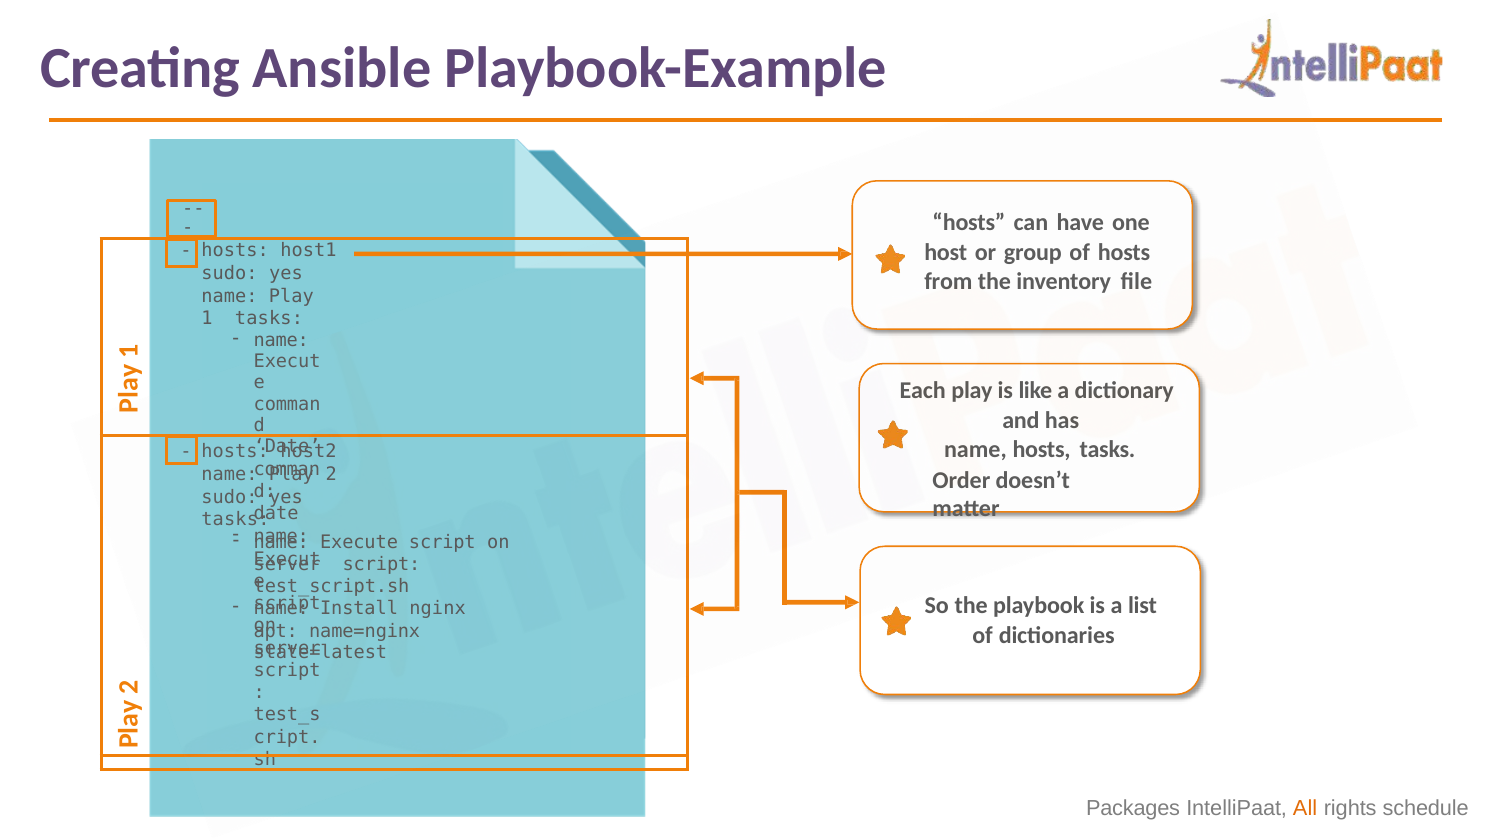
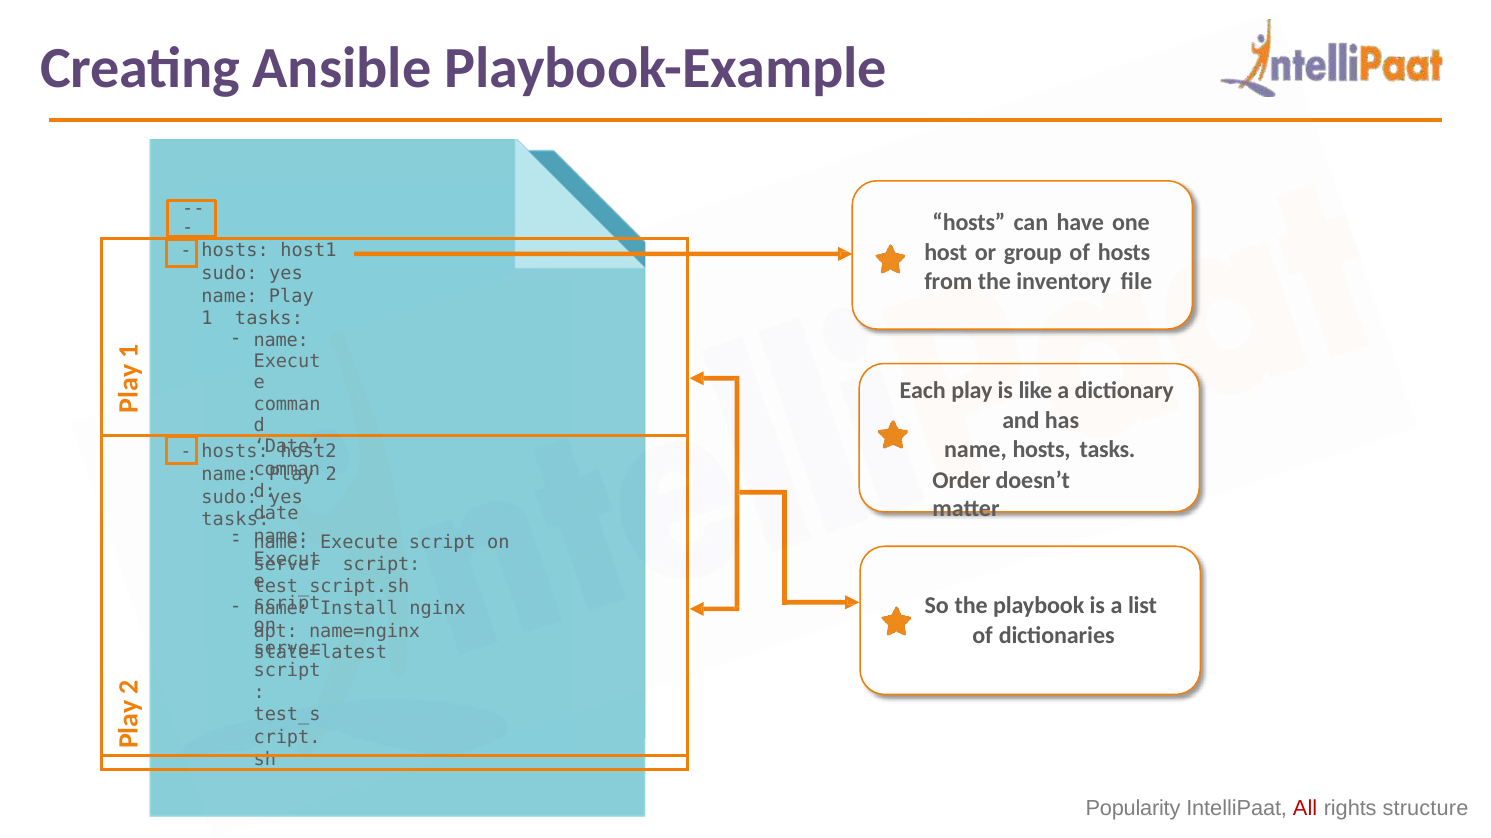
Packages: Packages -> Popularity
All colour: orange -> red
schedule: schedule -> structure
